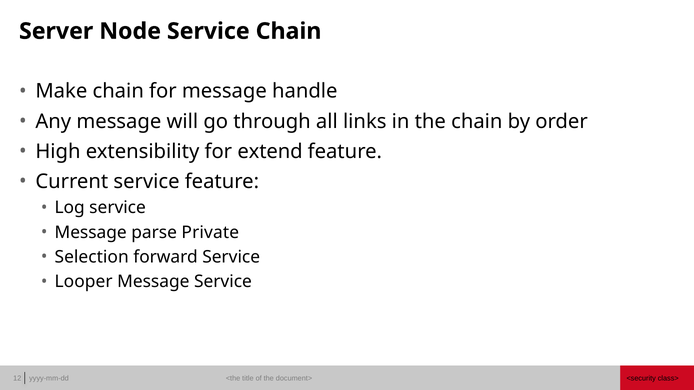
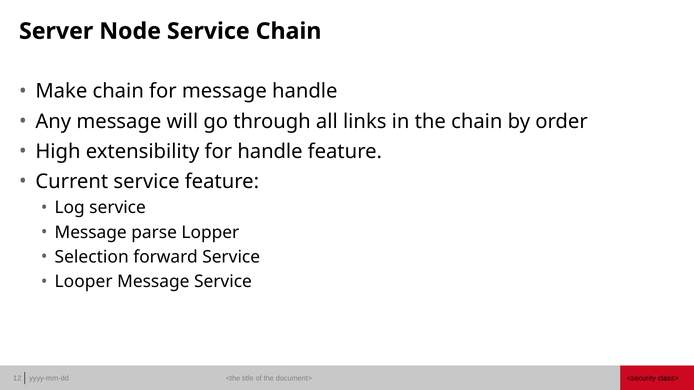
for extend: extend -> handle
Private: Private -> Lopper
